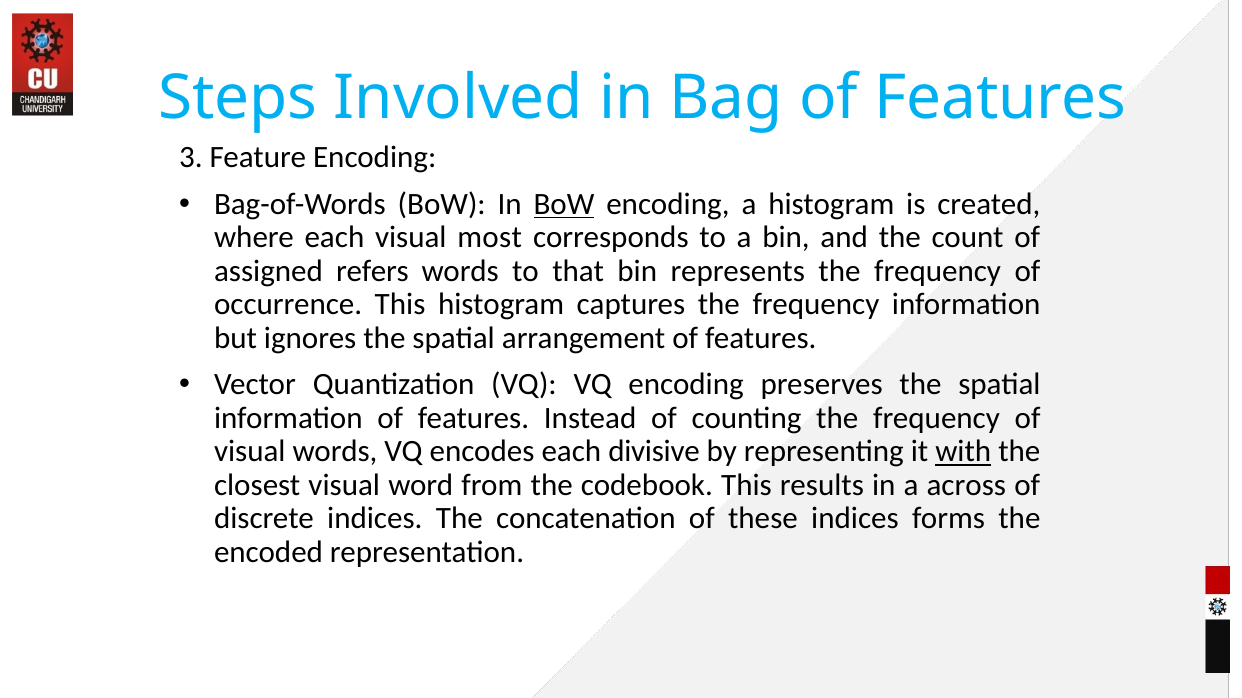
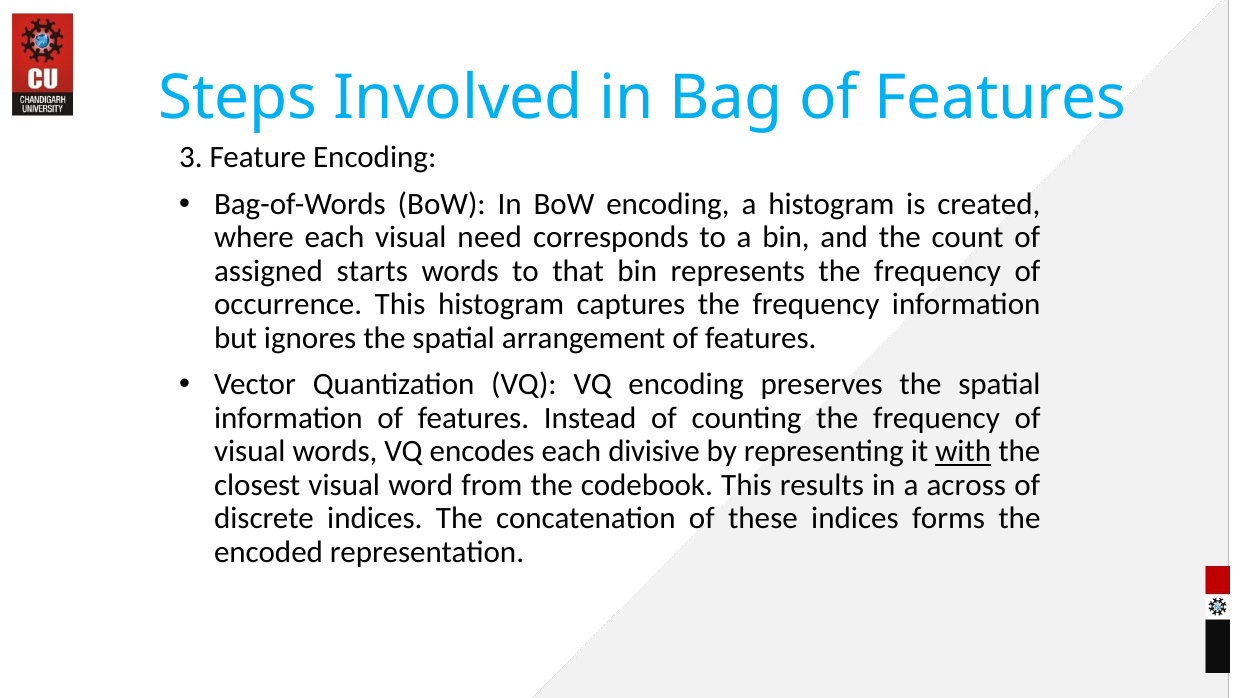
BoW at (564, 204) underline: present -> none
most: most -> need
refers: refers -> starts
